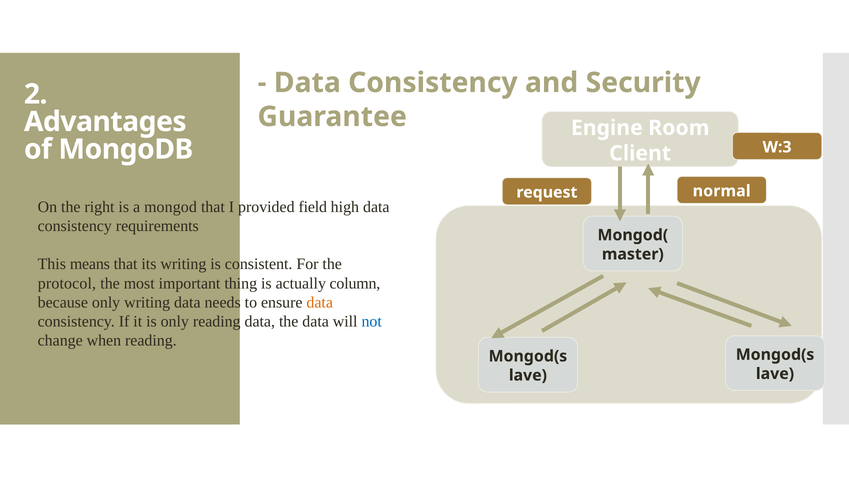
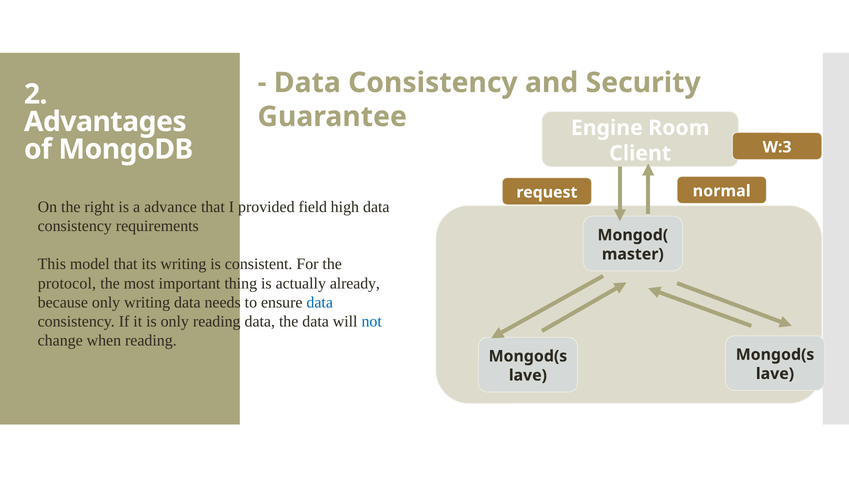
mongod: mongod -> advance
means: means -> model
column: column -> already
data at (320, 302) colour: orange -> blue
